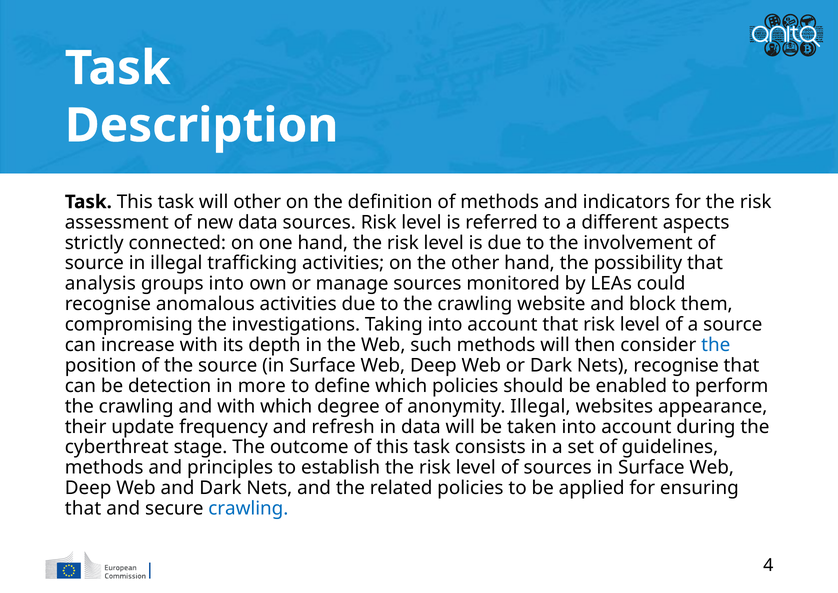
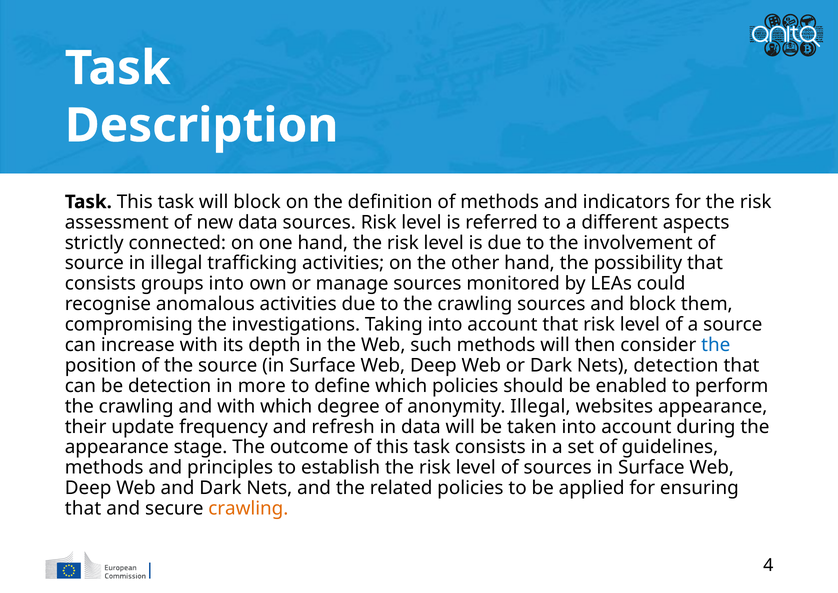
will other: other -> block
analysis at (100, 283): analysis -> consists
crawling website: website -> sources
Nets recognise: recognise -> detection
cyberthreat at (117, 447): cyberthreat -> appearance
crawling at (248, 508) colour: blue -> orange
